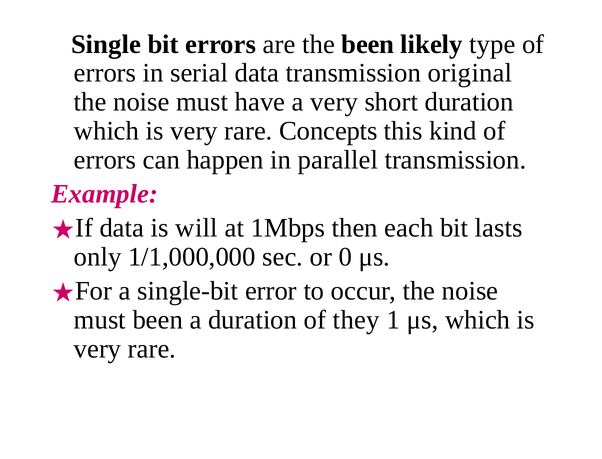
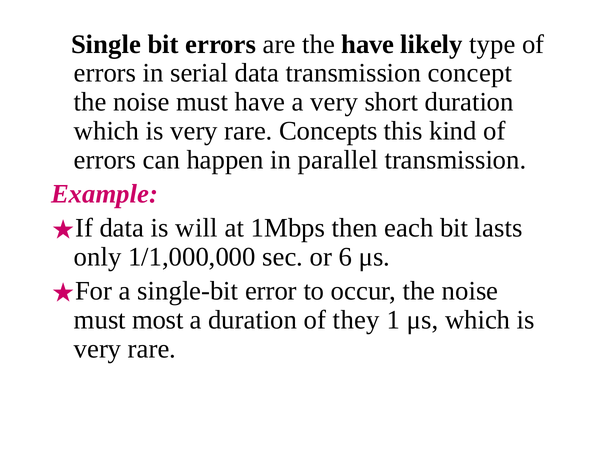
the been: been -> have
original: original -> concept
0: 0 -> 6
must been: been -> most
